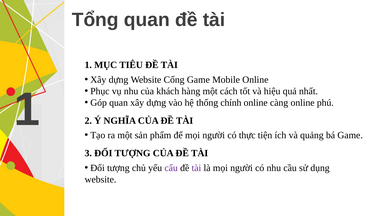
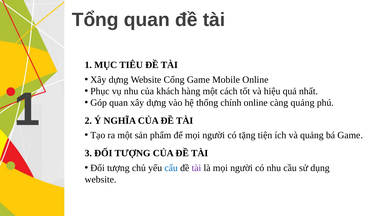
càng online: online -> quảng
thực: thực -> tặng
cẩu colour: purple -> blue
